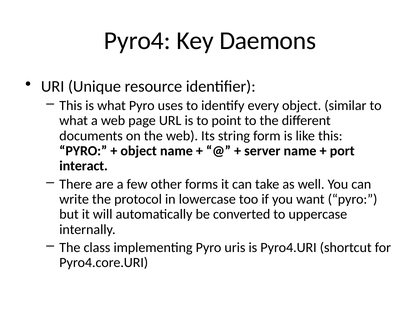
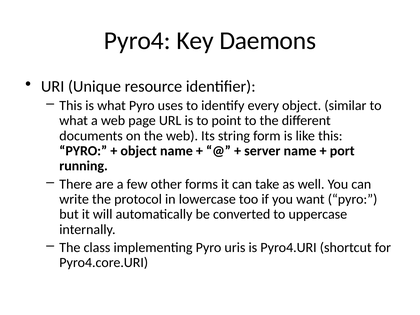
interact: interact -> running
